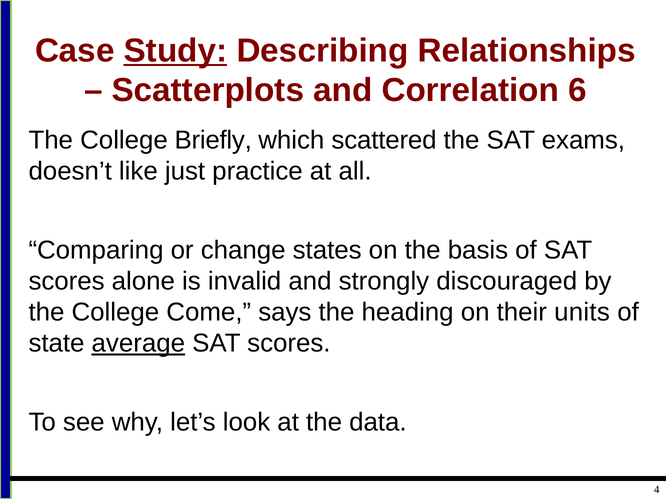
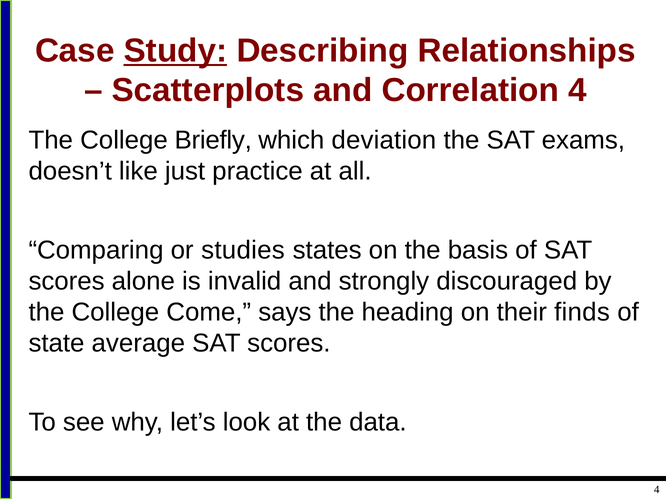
Correlation 6: 6 -> 4
scattered: scattered -> deviation
change: change -> studies
units: units -> finds
average underline: present -> none
